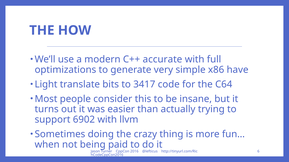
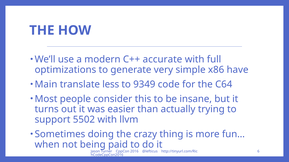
Light: Light -> Main
bits: bits -> less
3417: 3417 -> 9349
6902: 6902 -> 5502
